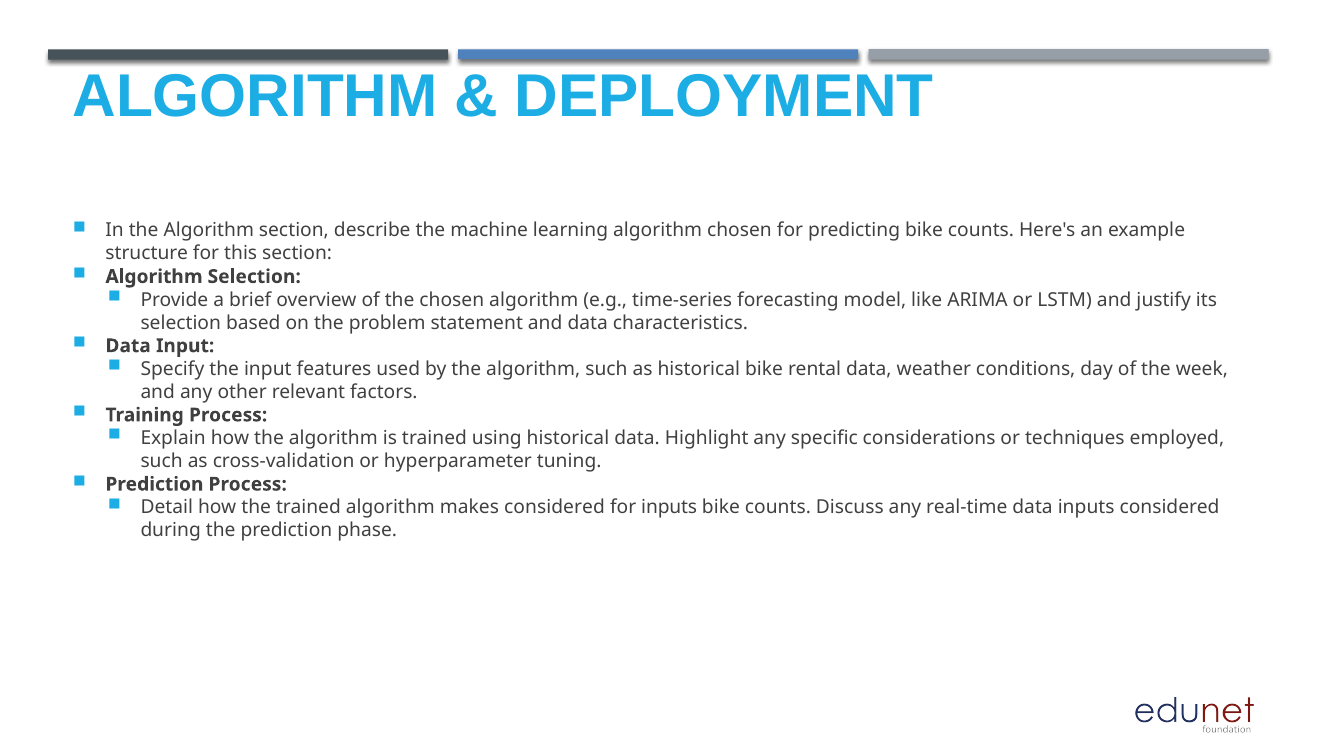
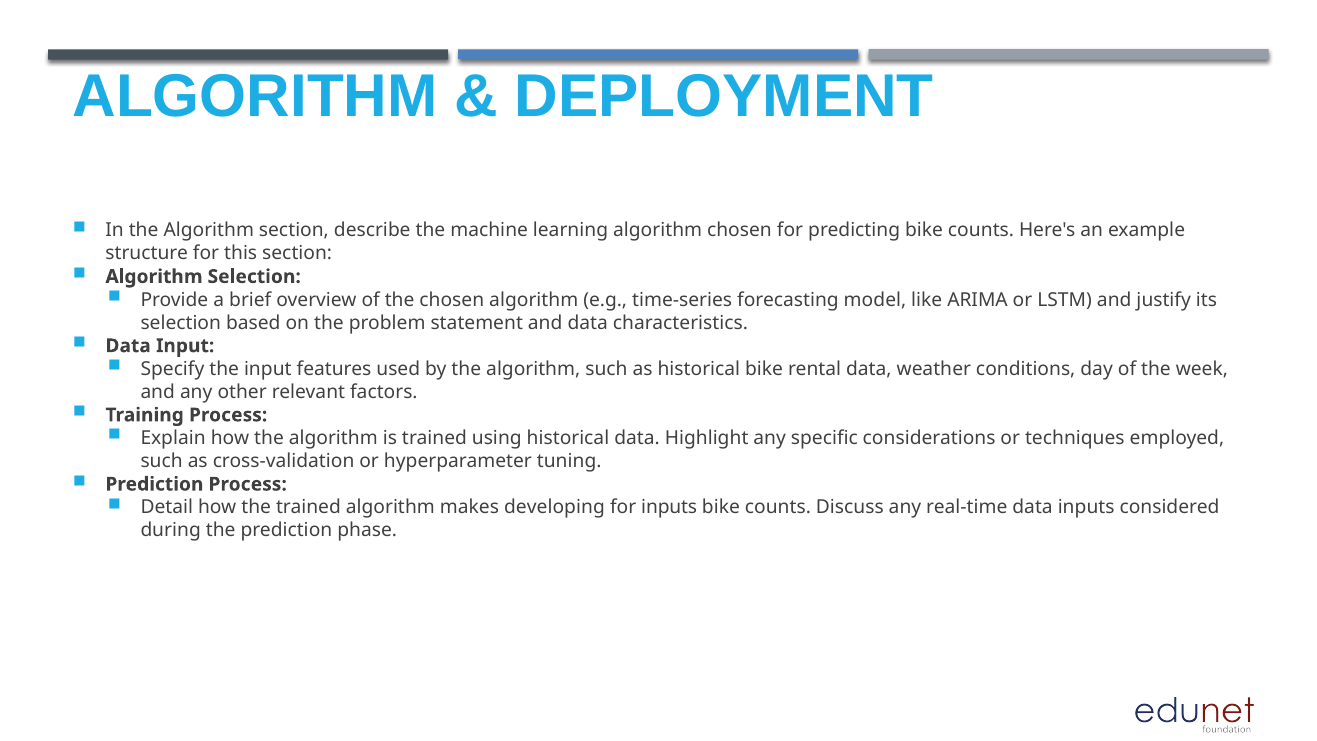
makes considered: considered -> developing
